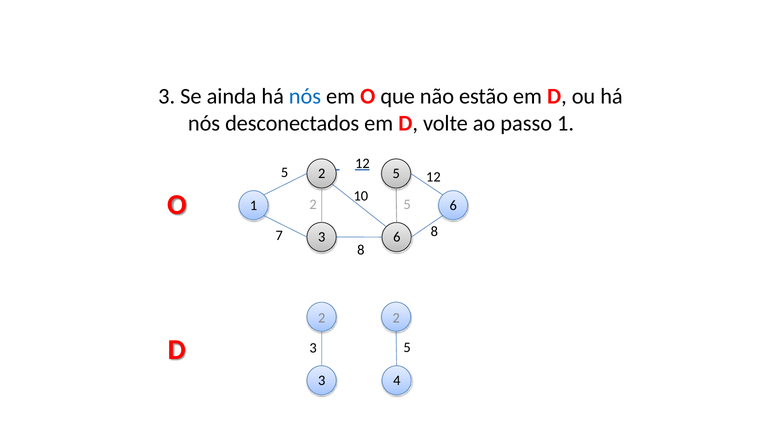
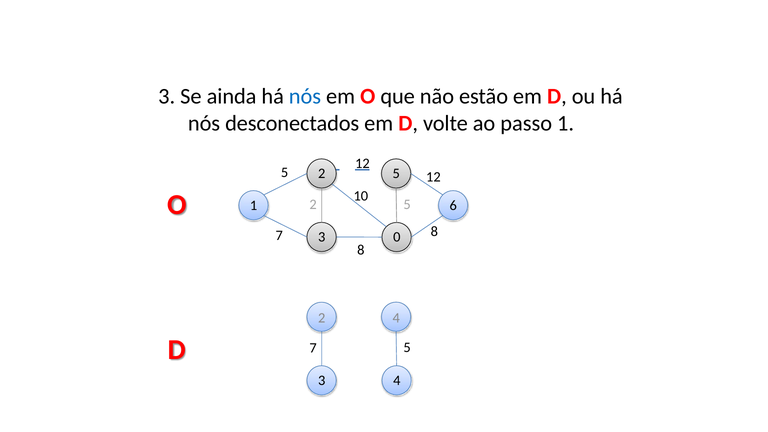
3 6: 6 -> 0
2 2: 2 -> 4
D 3: 3 -> 7
